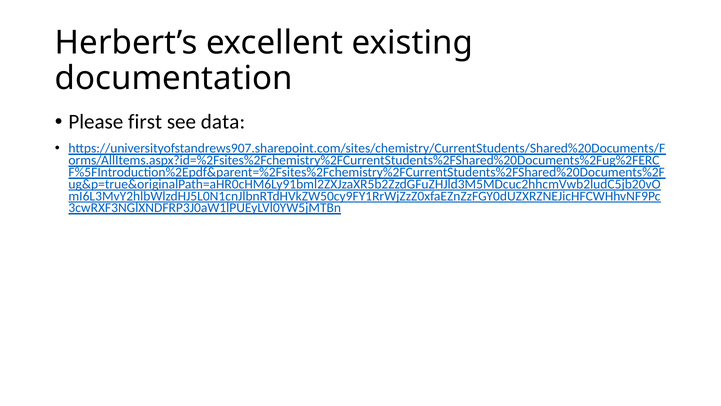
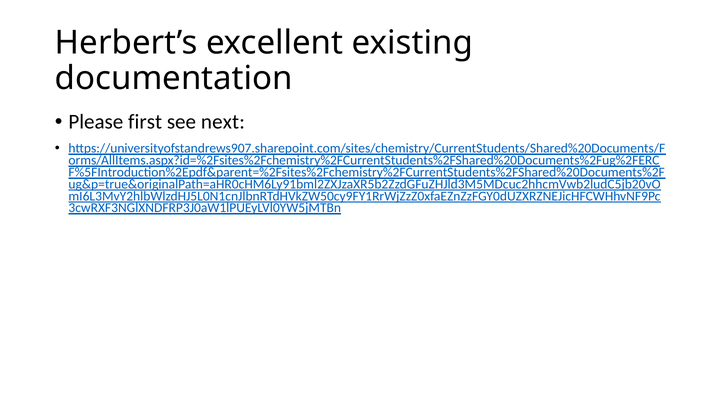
data: data -> next
